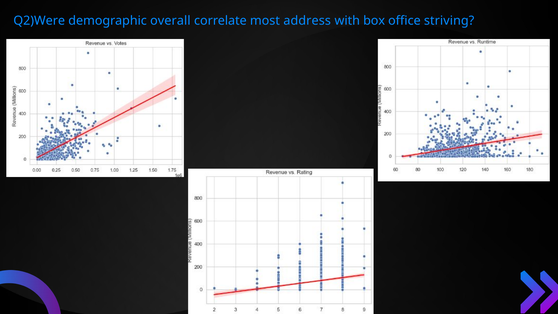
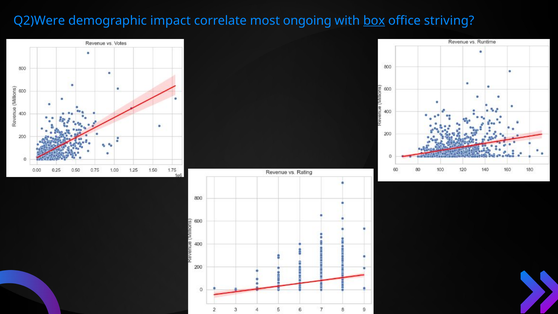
overall: overall -> impact
address: address -> ongoing
box underline: none -> present
